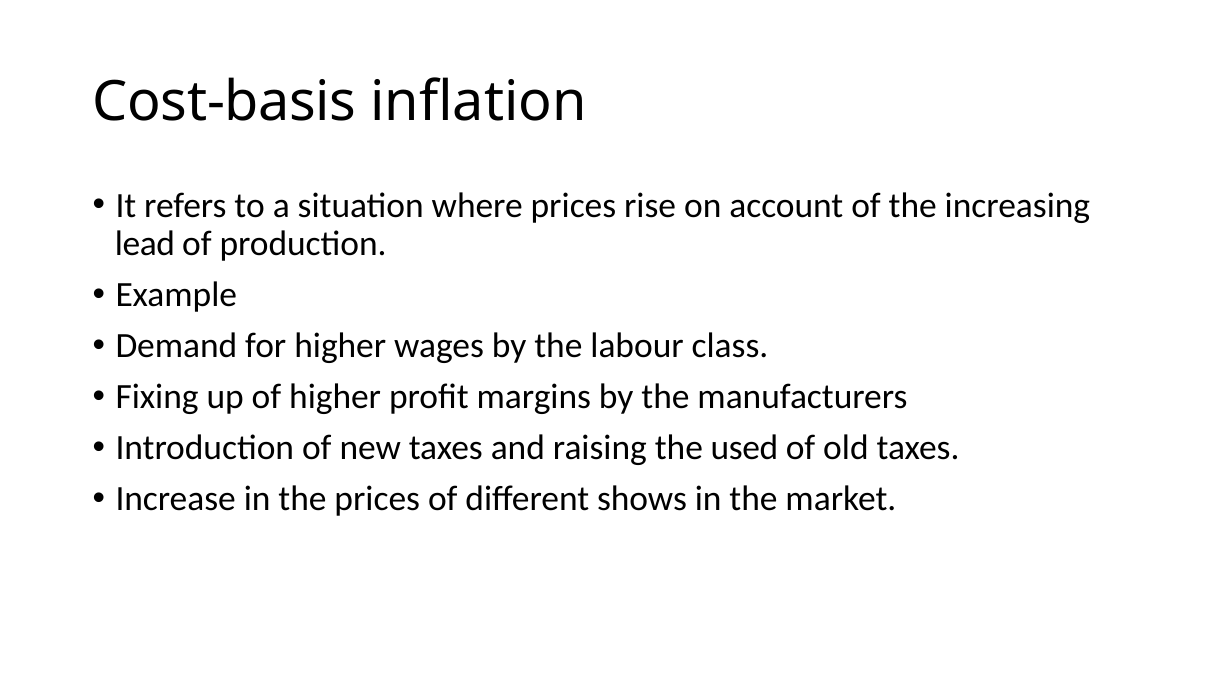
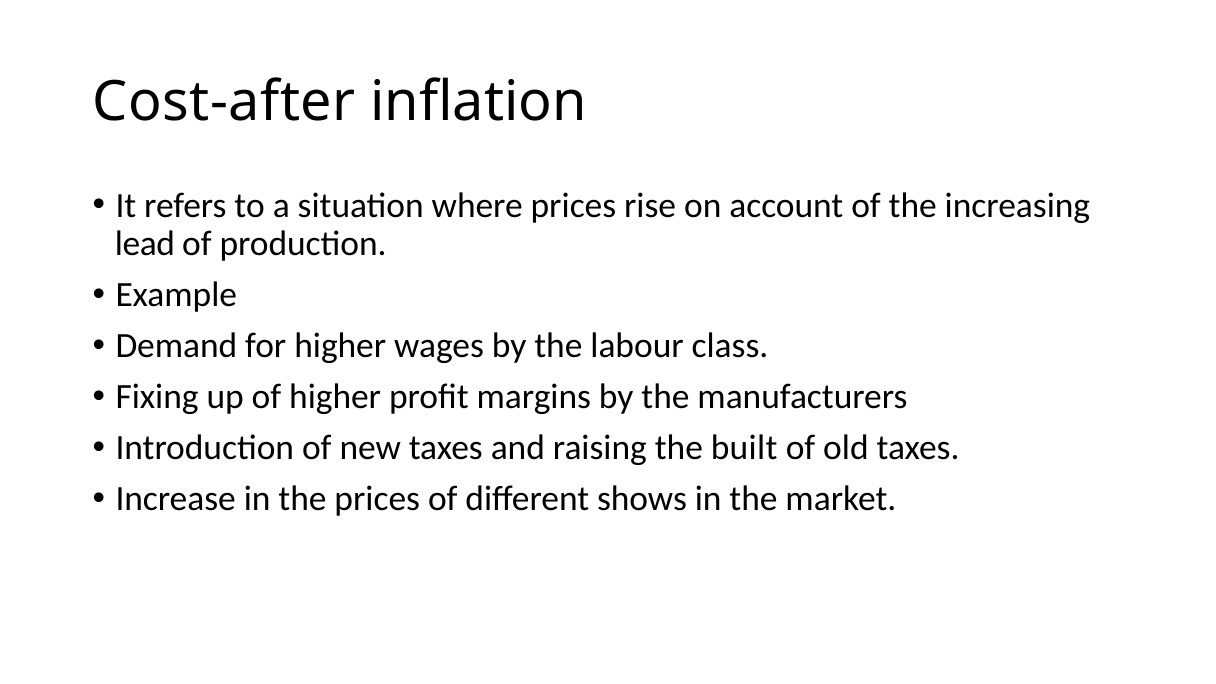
Cost-basis: Cost-basis -> Cost-after
used: used -> built
